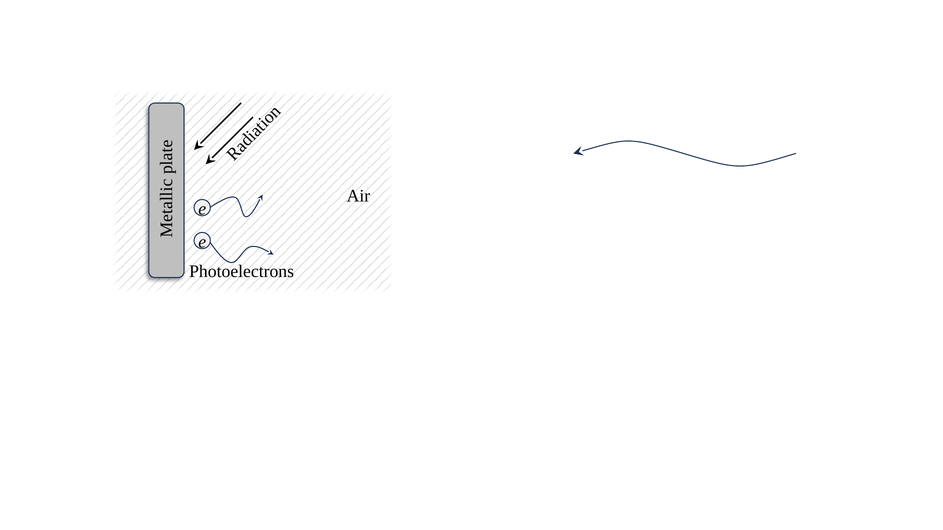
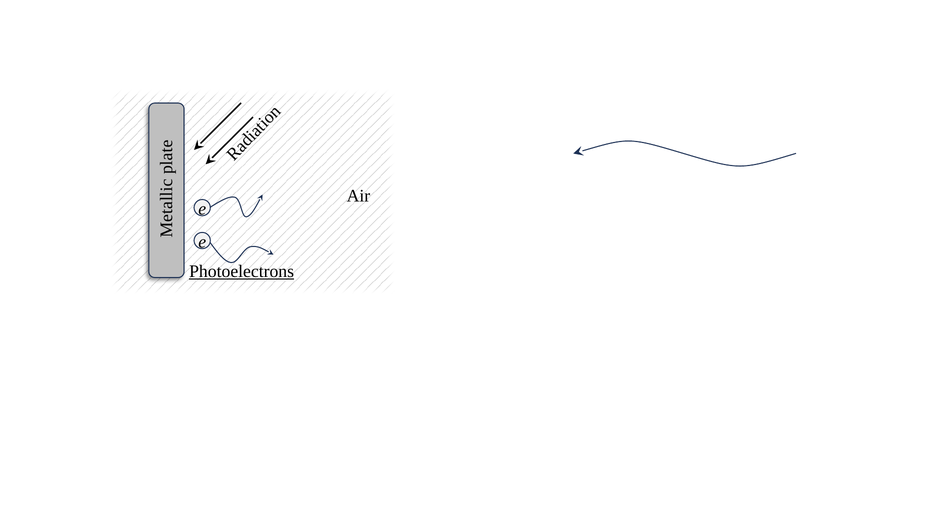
Photoelectrons underline: none -> present
